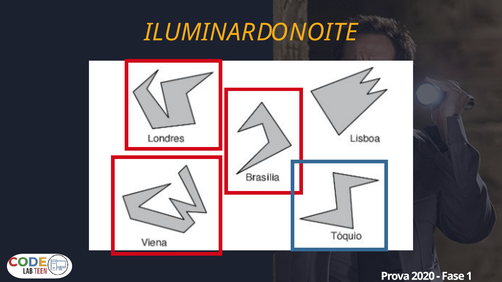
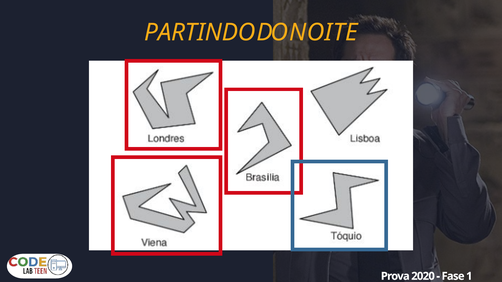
ILUMINAR: ILUMINAR -> PARTINDO
